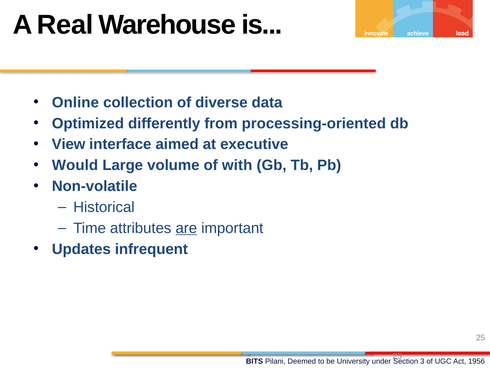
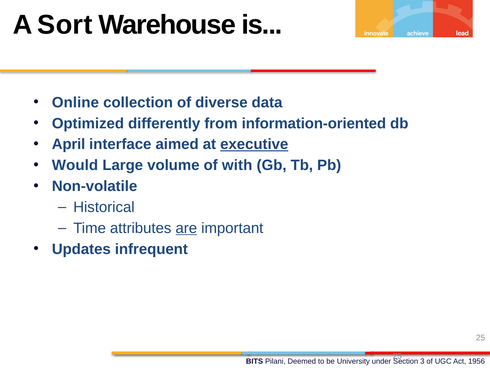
Real: Real -> Sort
processing-oriented: processing-oriented -> information-oriented
View: View -> April
executive underline: none -> present
